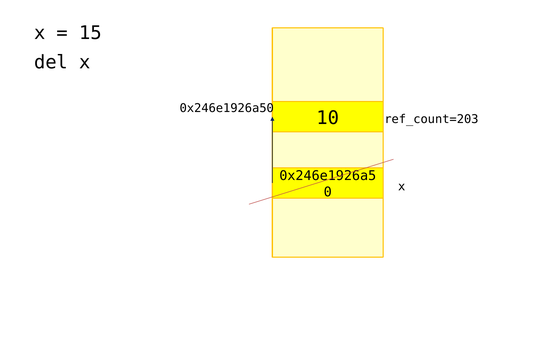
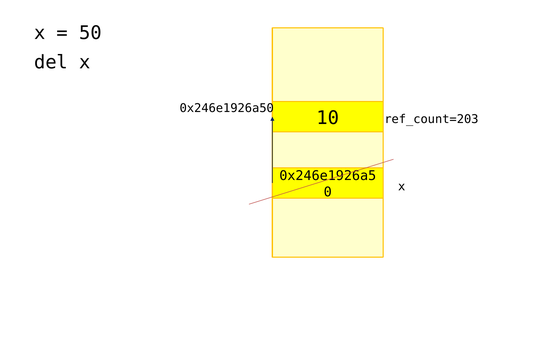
15: 15 -> 50
